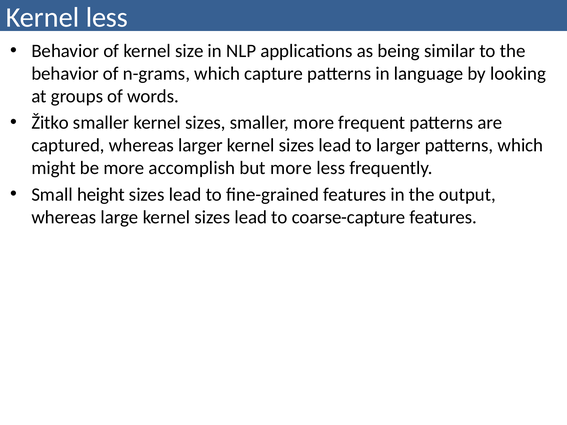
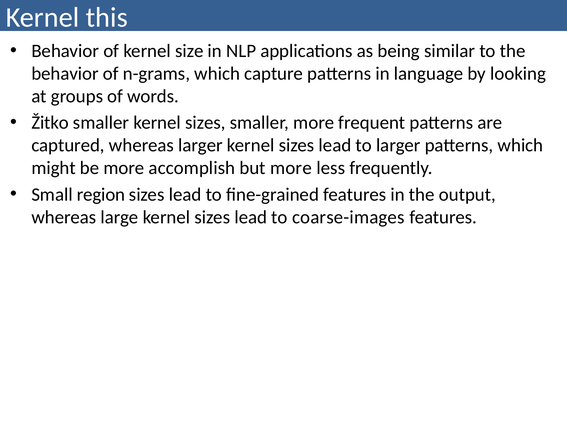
Kernel less: less -> this
height: height -> region
coarse-capture: coarse-capture -> coarse-images
